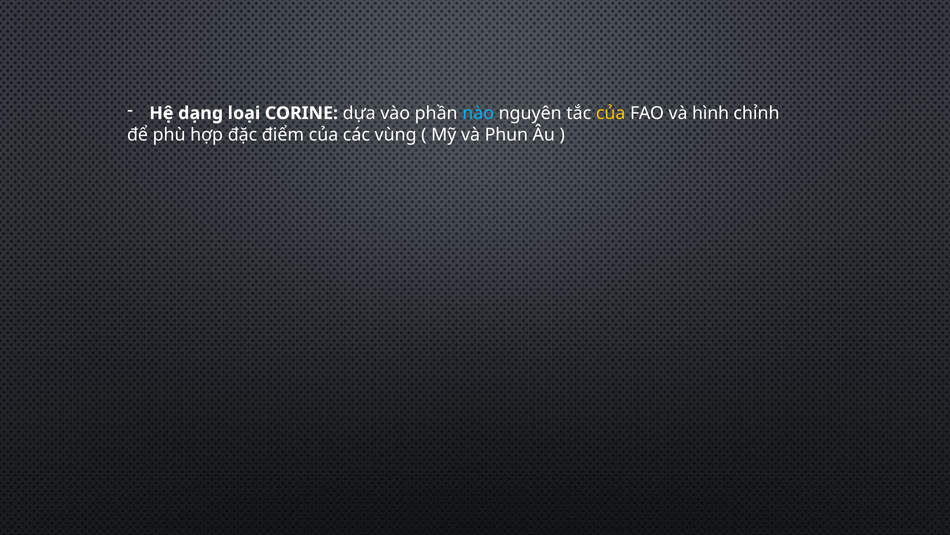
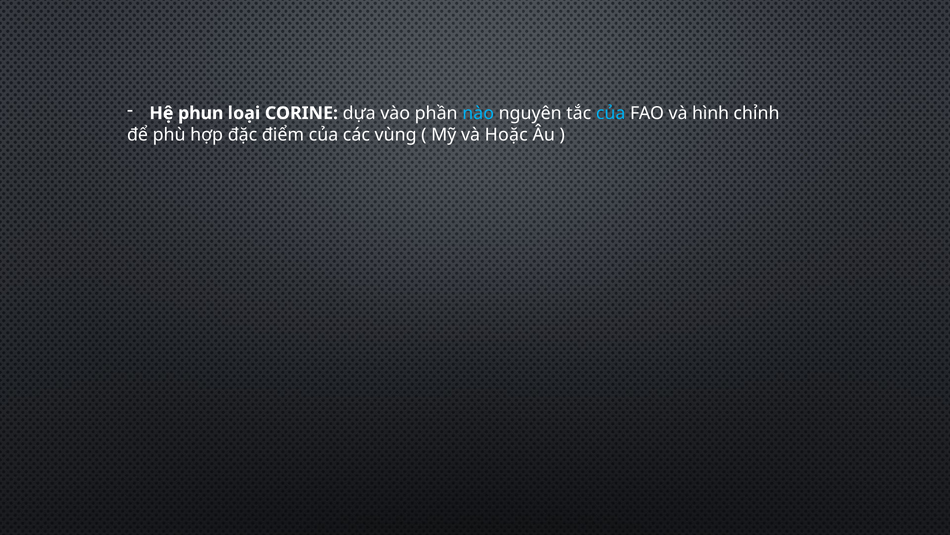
dạng: dạng -> phun
của at (611, 113) colour: yellow -> light blue
Phun: Phun -> Hoặc
